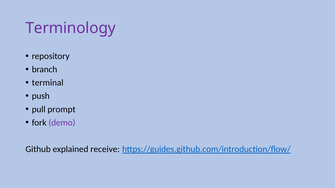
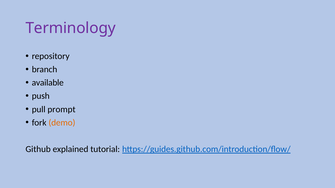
terminal: terminal -> available
demo colour: purple -> orange
receive: receive -> tutorial
